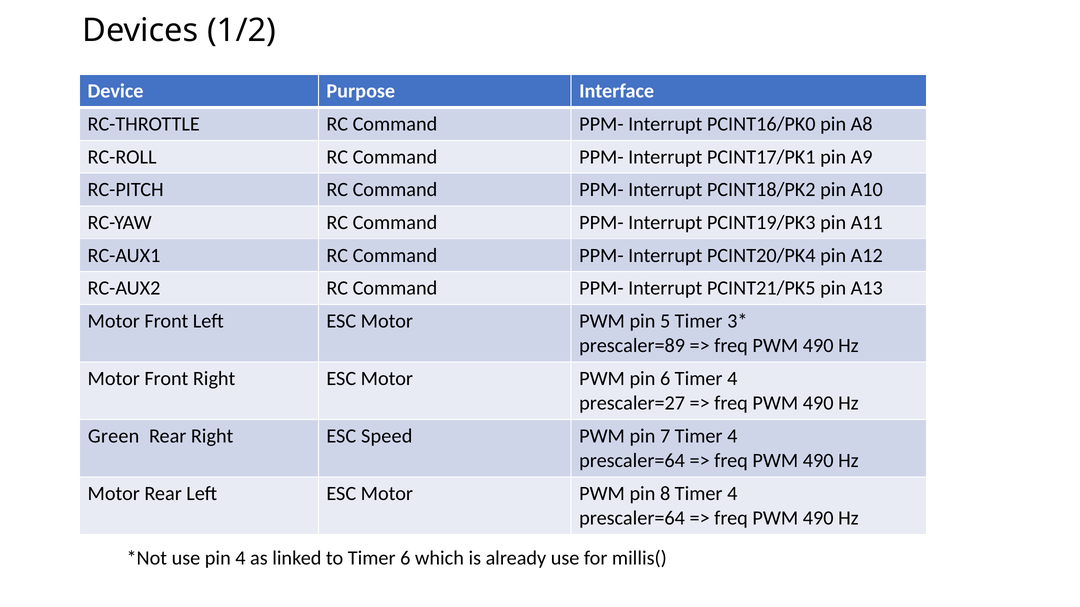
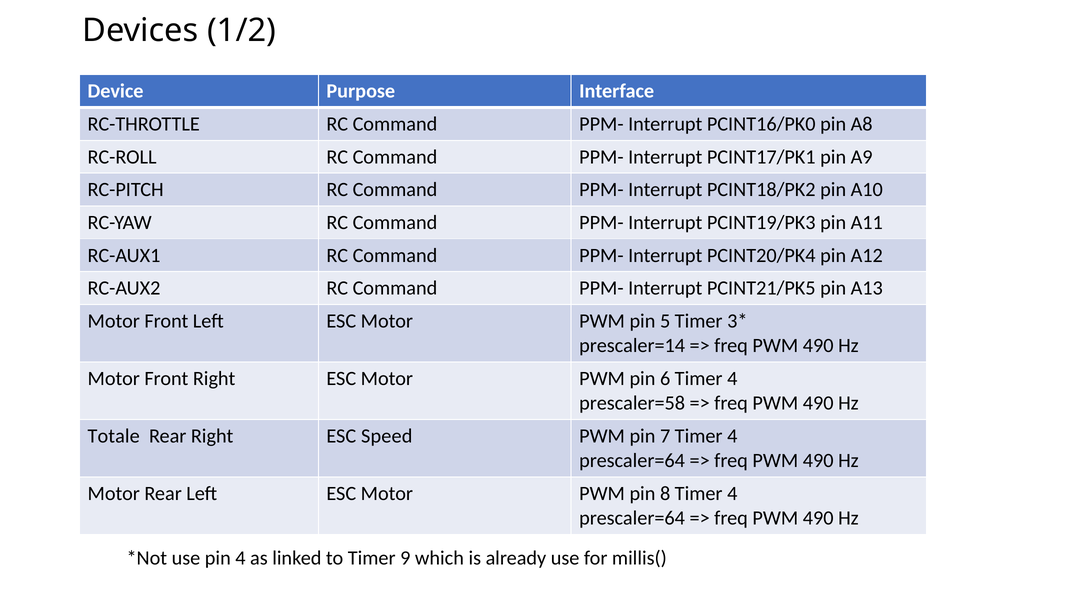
prescaler=89: prescaler=89 -> prescaler=14
prescaler=27: prescaler=27 -> prescaler=58
Green: Green -> Totale
Timer 6: 6 -> 9
